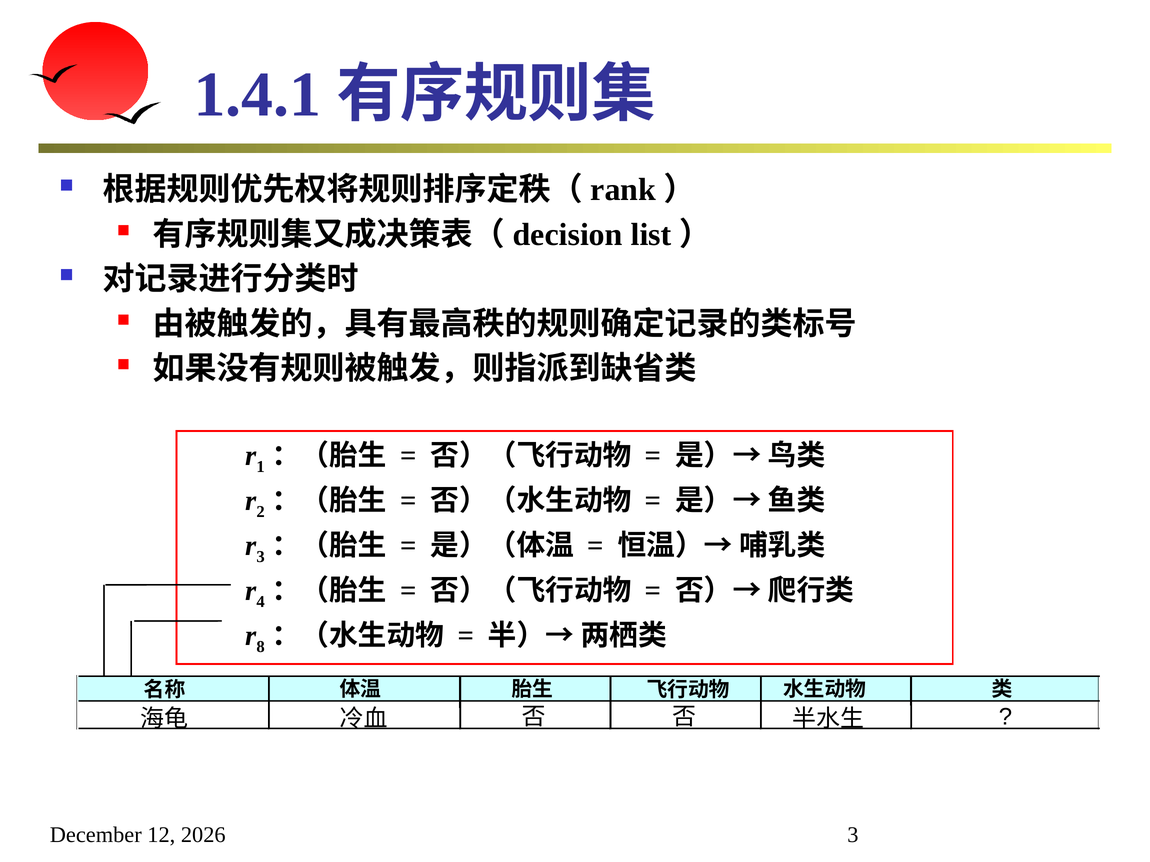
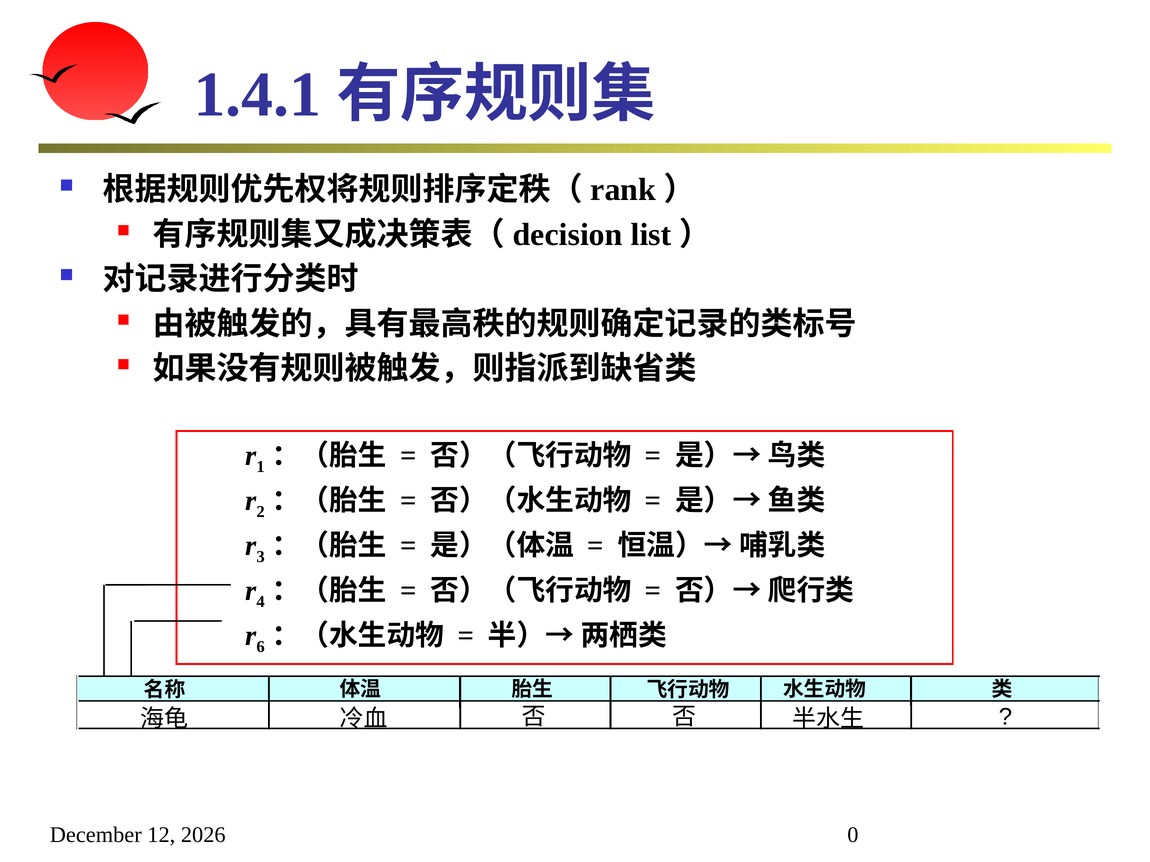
8: 8 -> 6
3 at (853, 835): 3 -> 0
